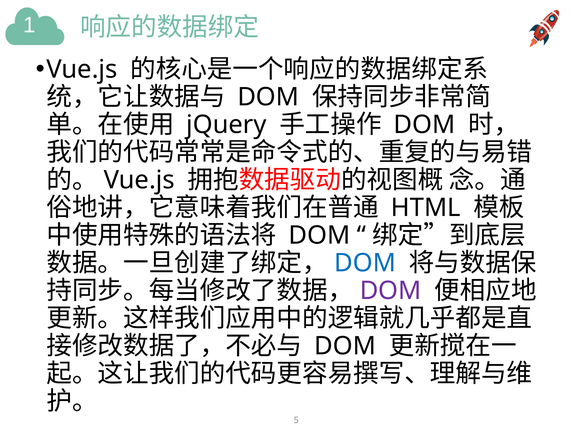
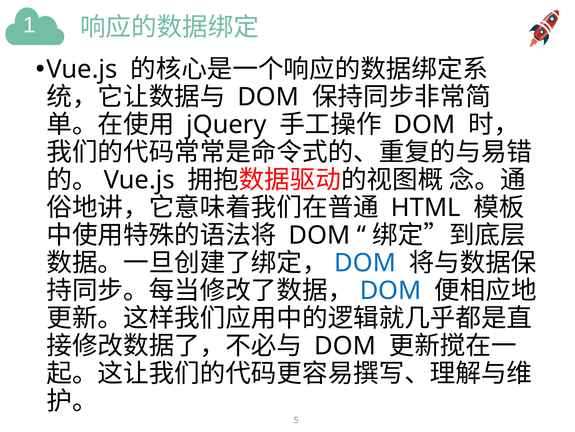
DOM at (391, 290) colour: purple -> blue
